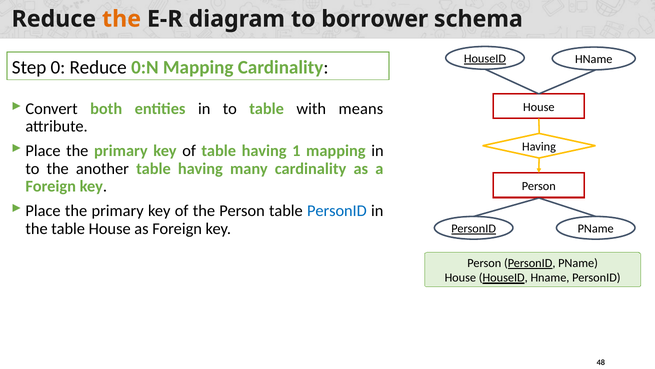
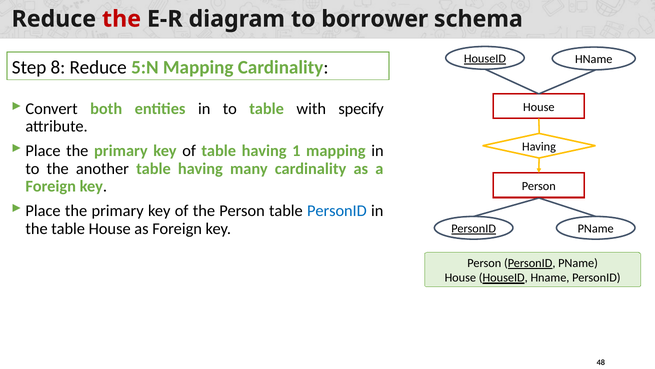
the at (122, 19) colour: orange -> red
0: 0 -> 8
0:N: 0:N -> 5:N
means: means -> specify
